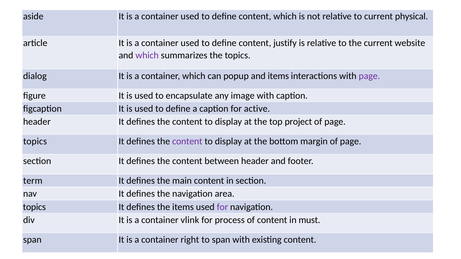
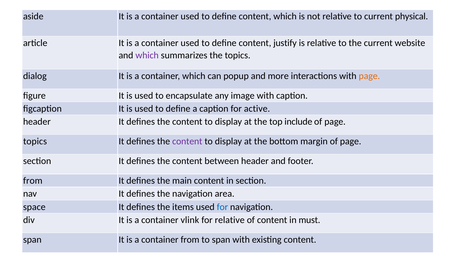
and items: items -> more
page at (369, 76) colour: purple -> orange
project: project -> include
term at (33, 181): term -> from
topics at (34, 207): topics -> space
for at (222, 207) colour: purple -> blue
for process: process -> relative
container right: right -> from
